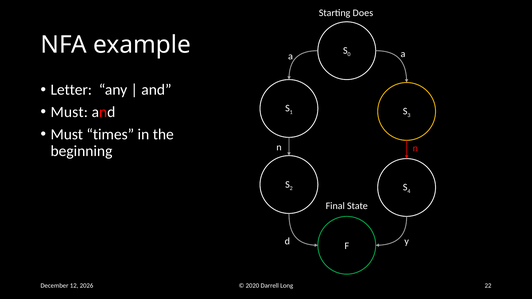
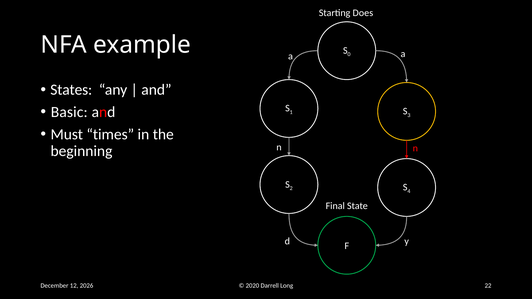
Letter: Letter -> States
Must at (69, 112): Must -> Basic
